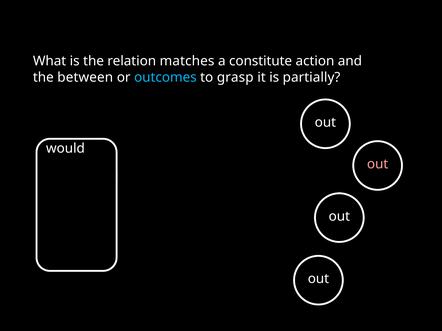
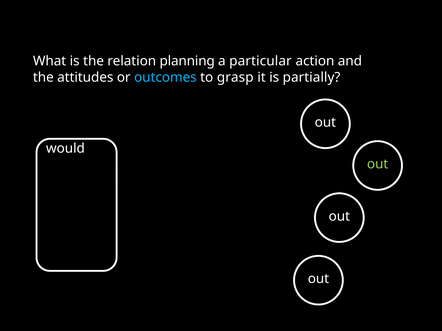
matches: matches -> planning
constitute: constitute -> particular
between: between -> attitudes
out at (378, 164) colour: pink -> light green
